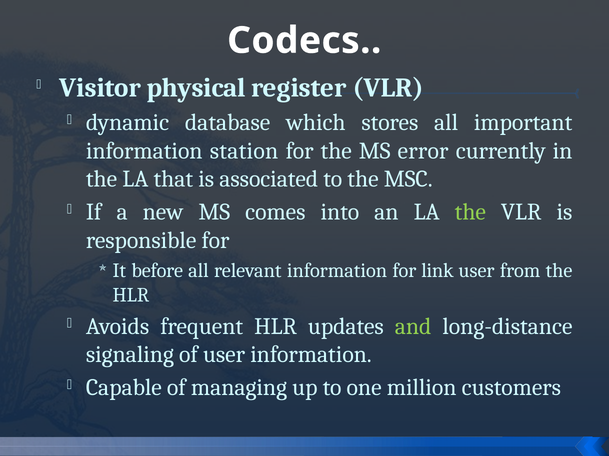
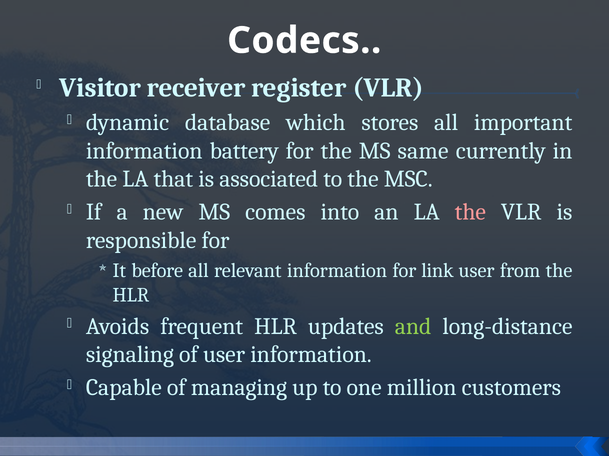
physical: physical -> receiver
station: station -> battery
error: error -> same
the at (470, 213) colour: light green -> pink
